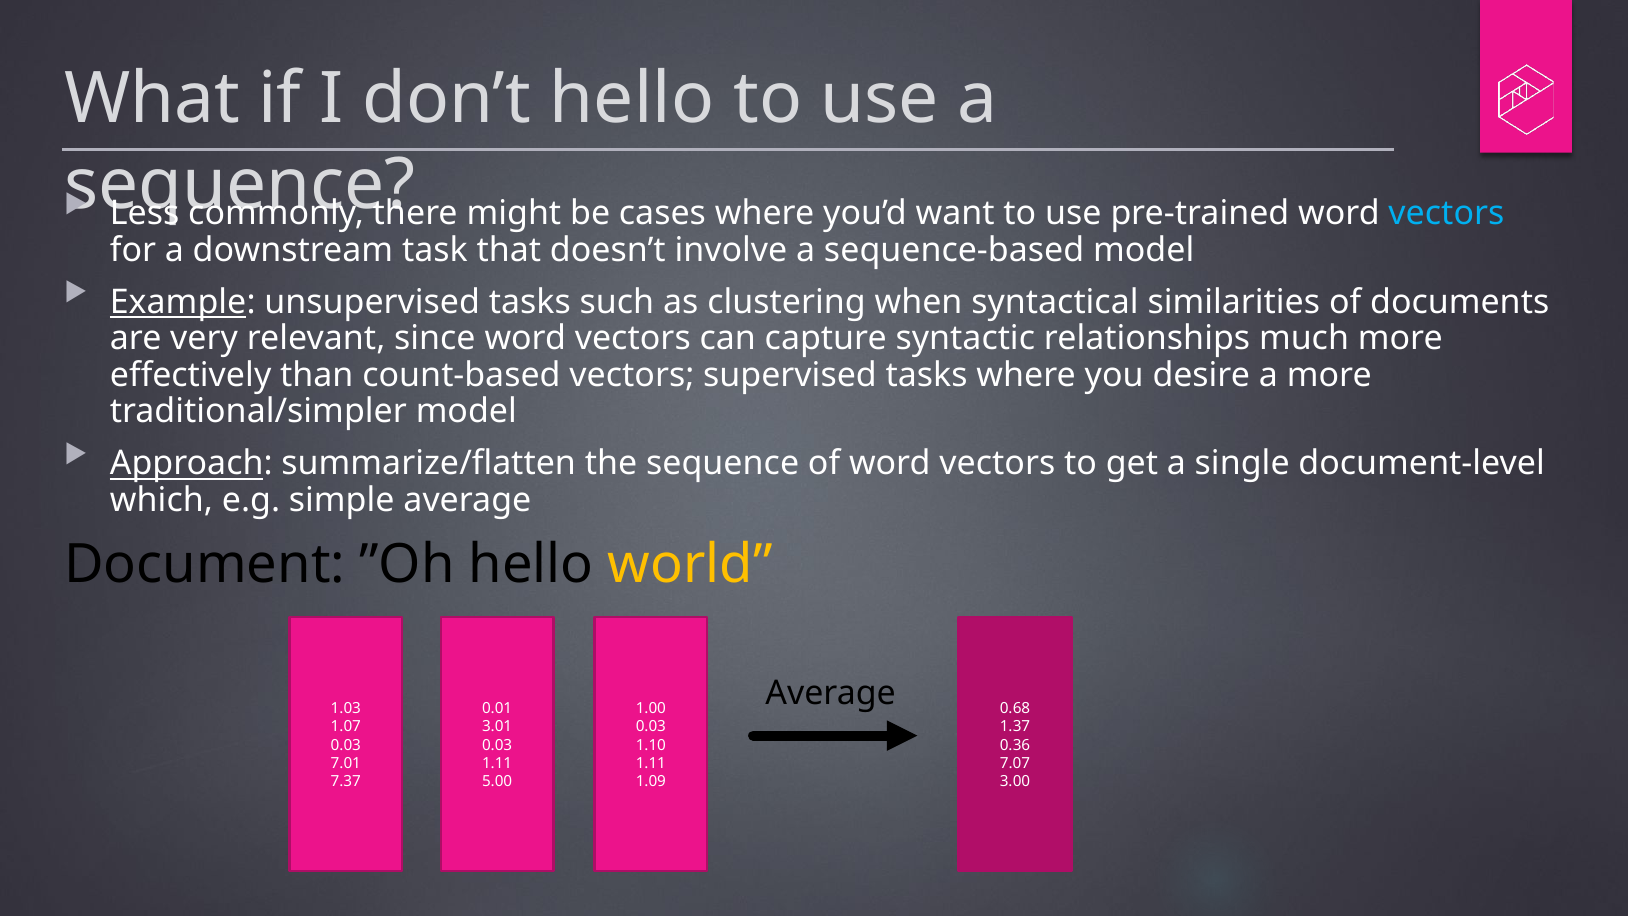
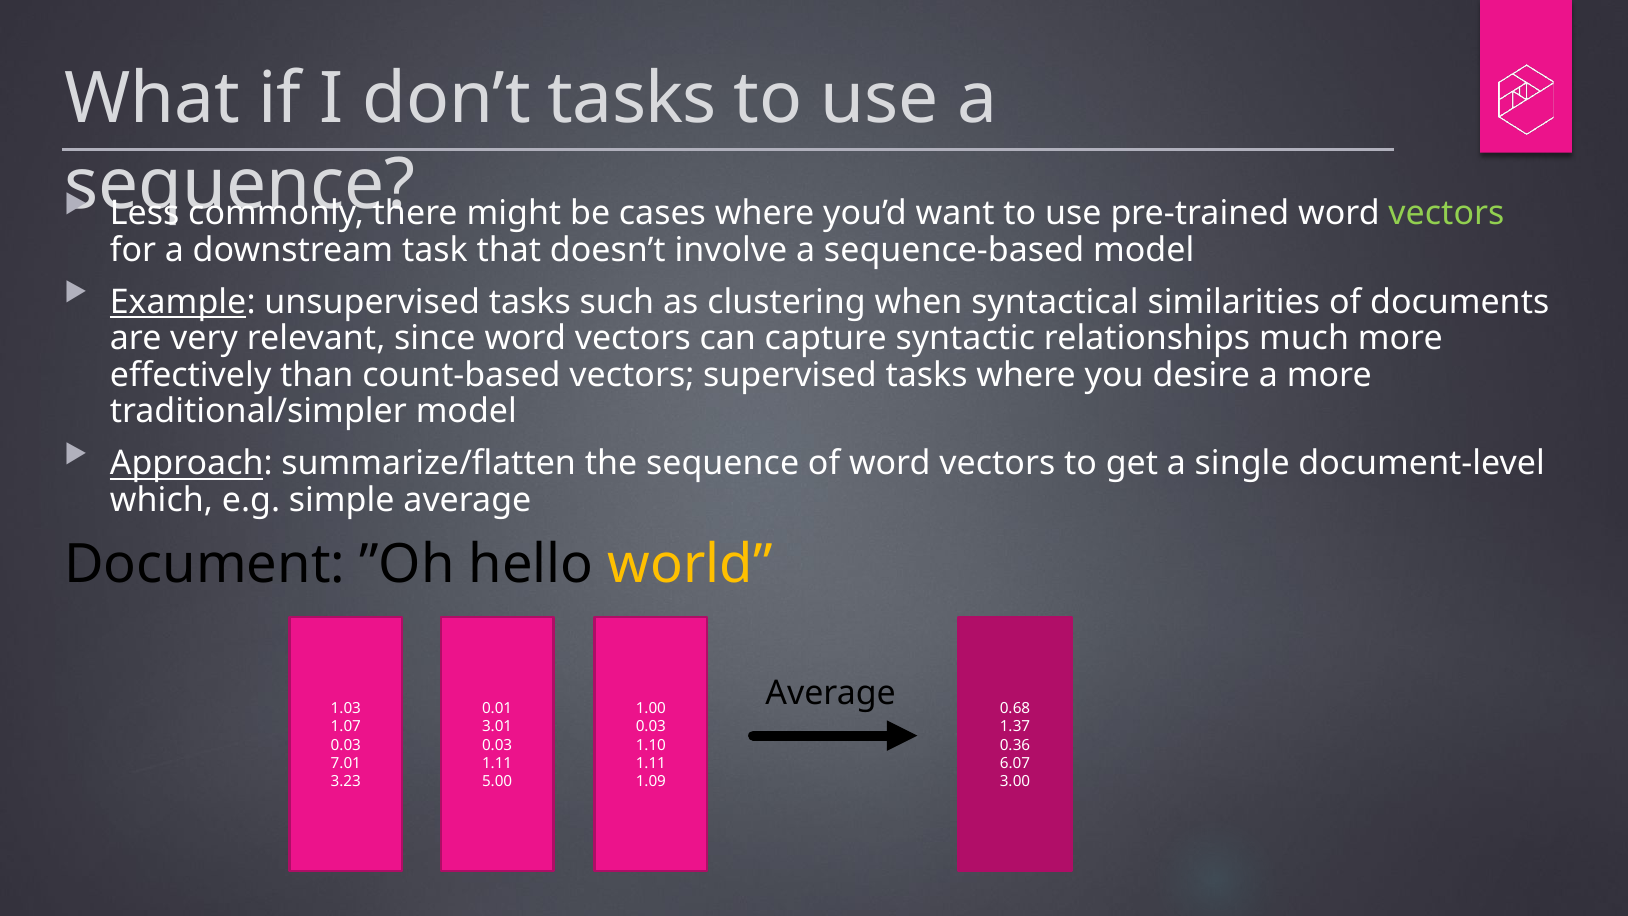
don’t hello: hello -> tasks
vectors at (1446, 213) colour: light blue -> light green
7.07: 7.07 -> 6.07
7.37: 7.37 -> 3.23
